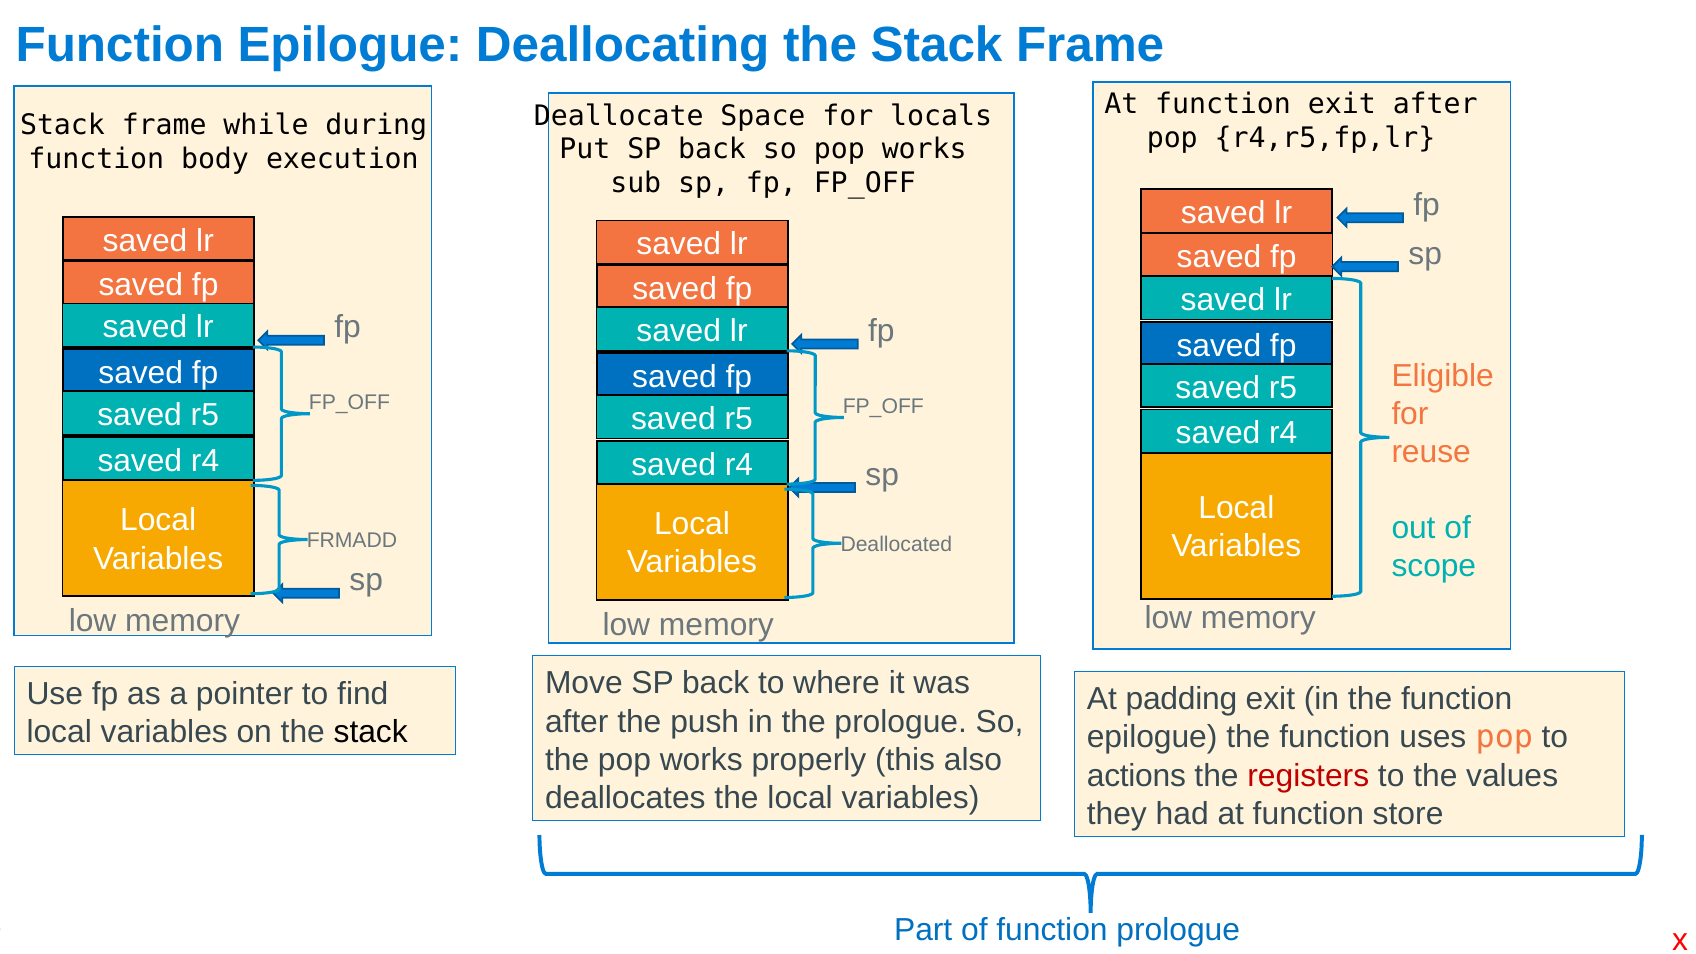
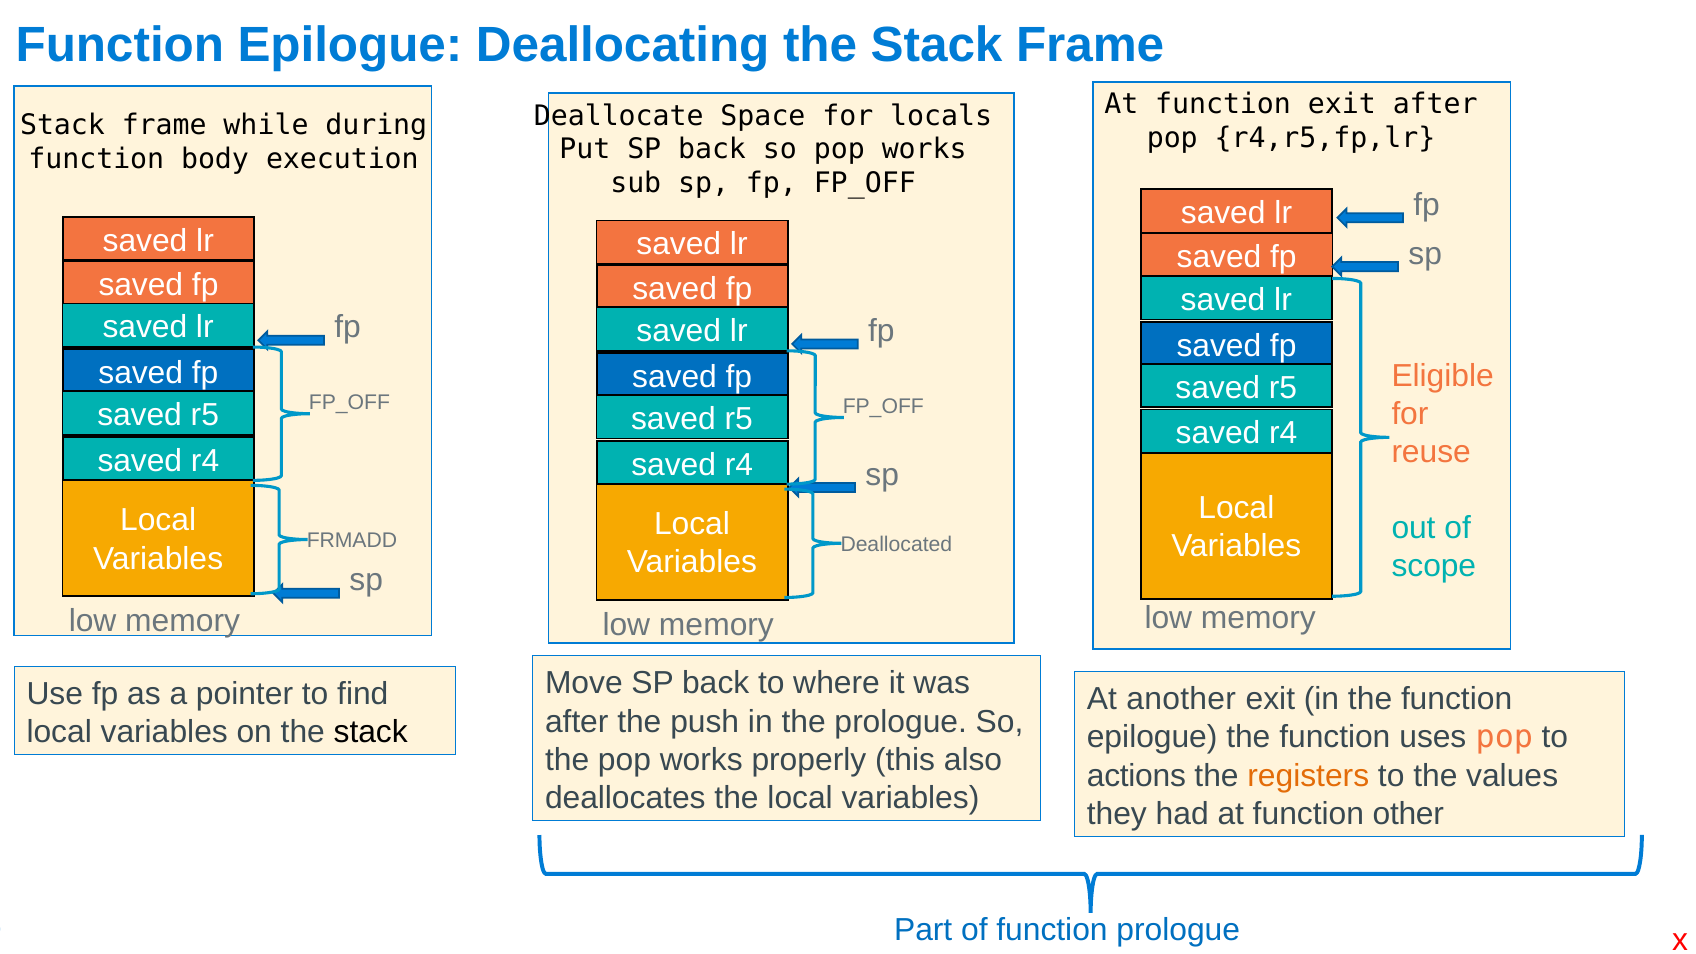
padding: padding -> another
registers colour: red -> orange
store: store -> other
